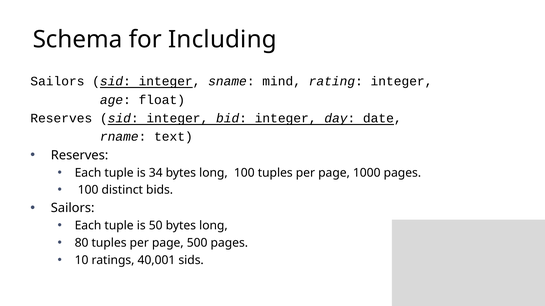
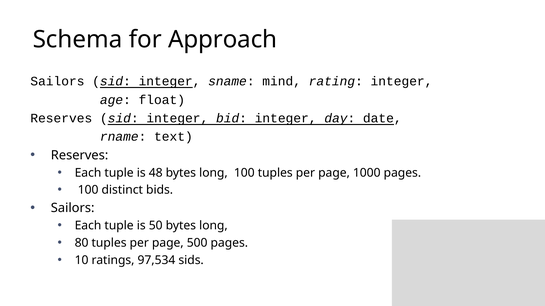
Including: Including -> Approach
34: 34 -> 48
40,001: 40,001 -> 97,534
